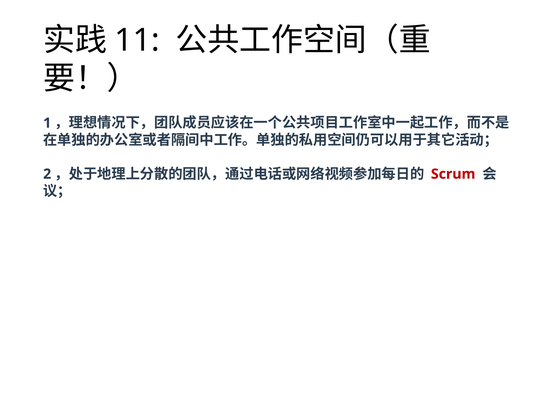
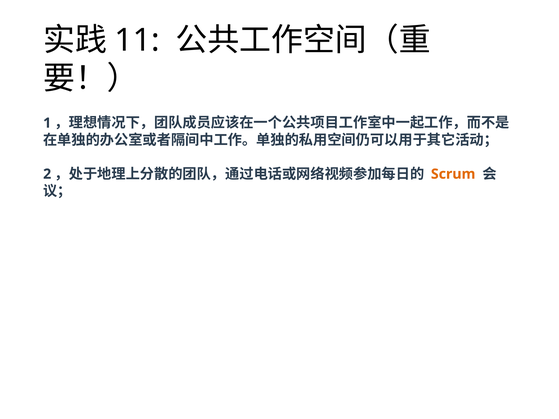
Scrum colour: red -> orange
